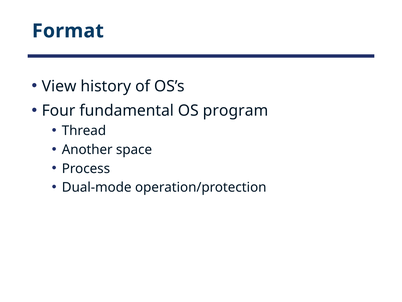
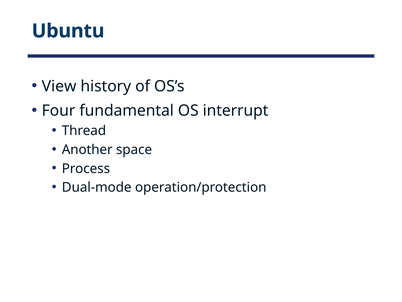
Format: Format -> Ubuntu
program: program -> interrupt
